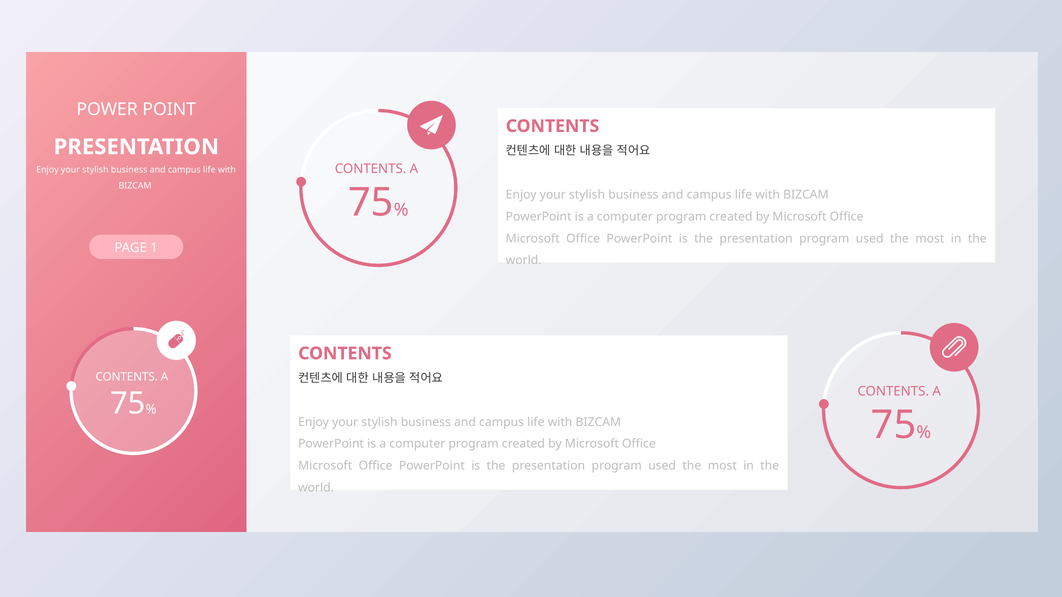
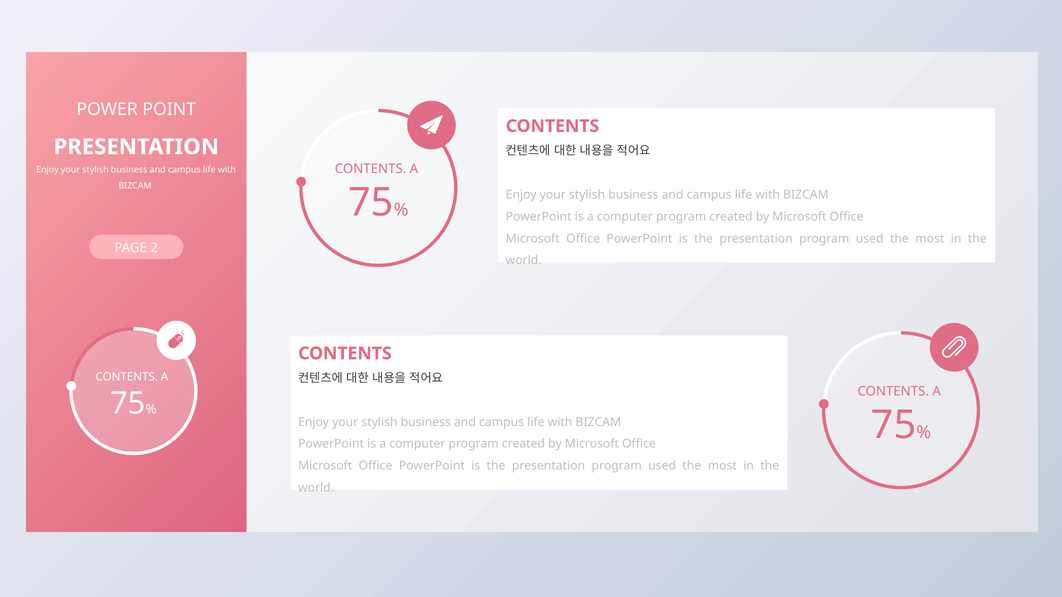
1: 1 -> 2
